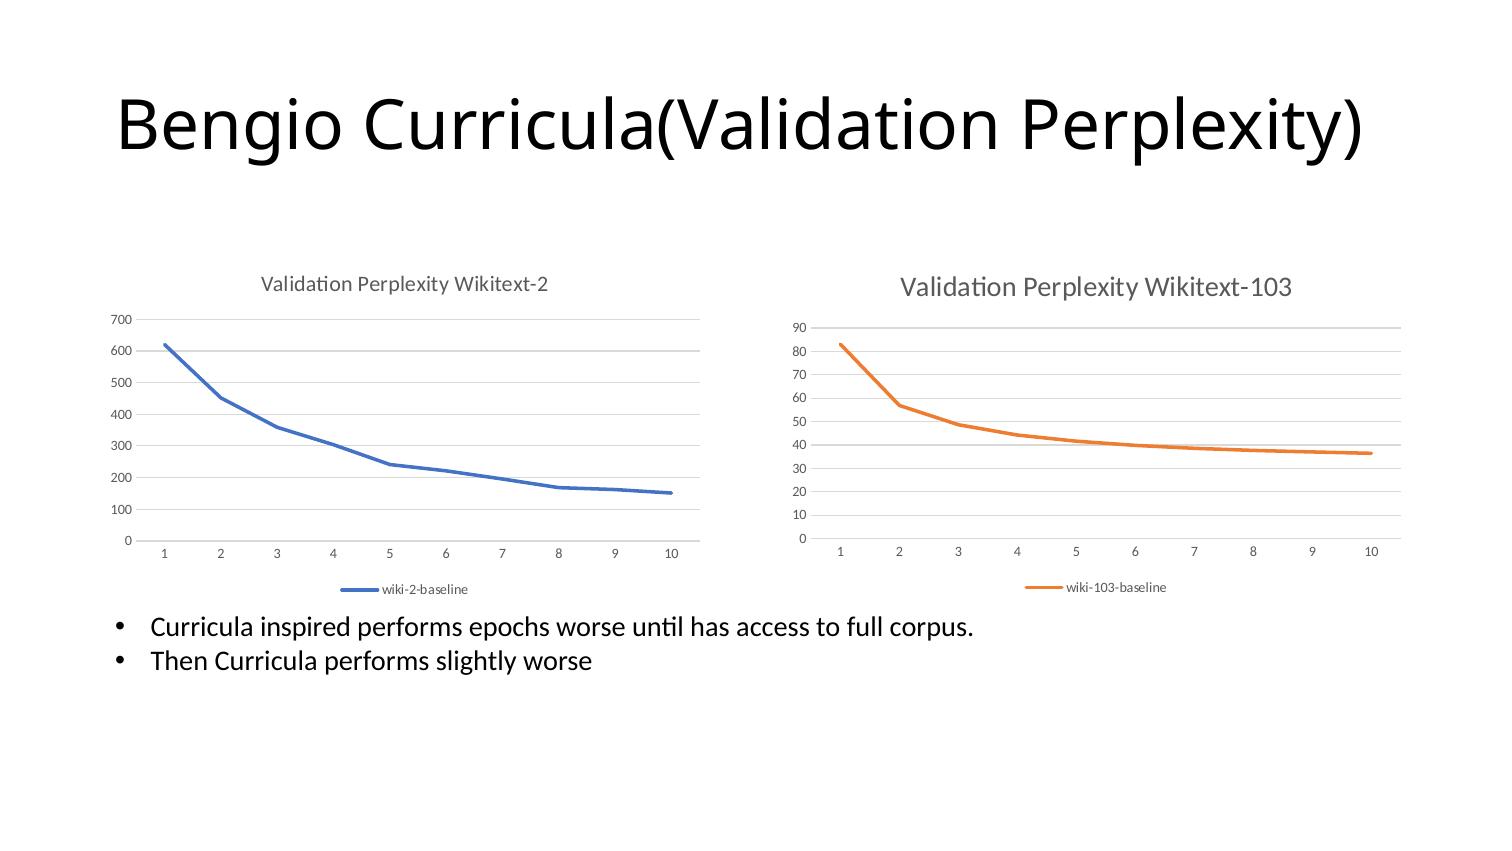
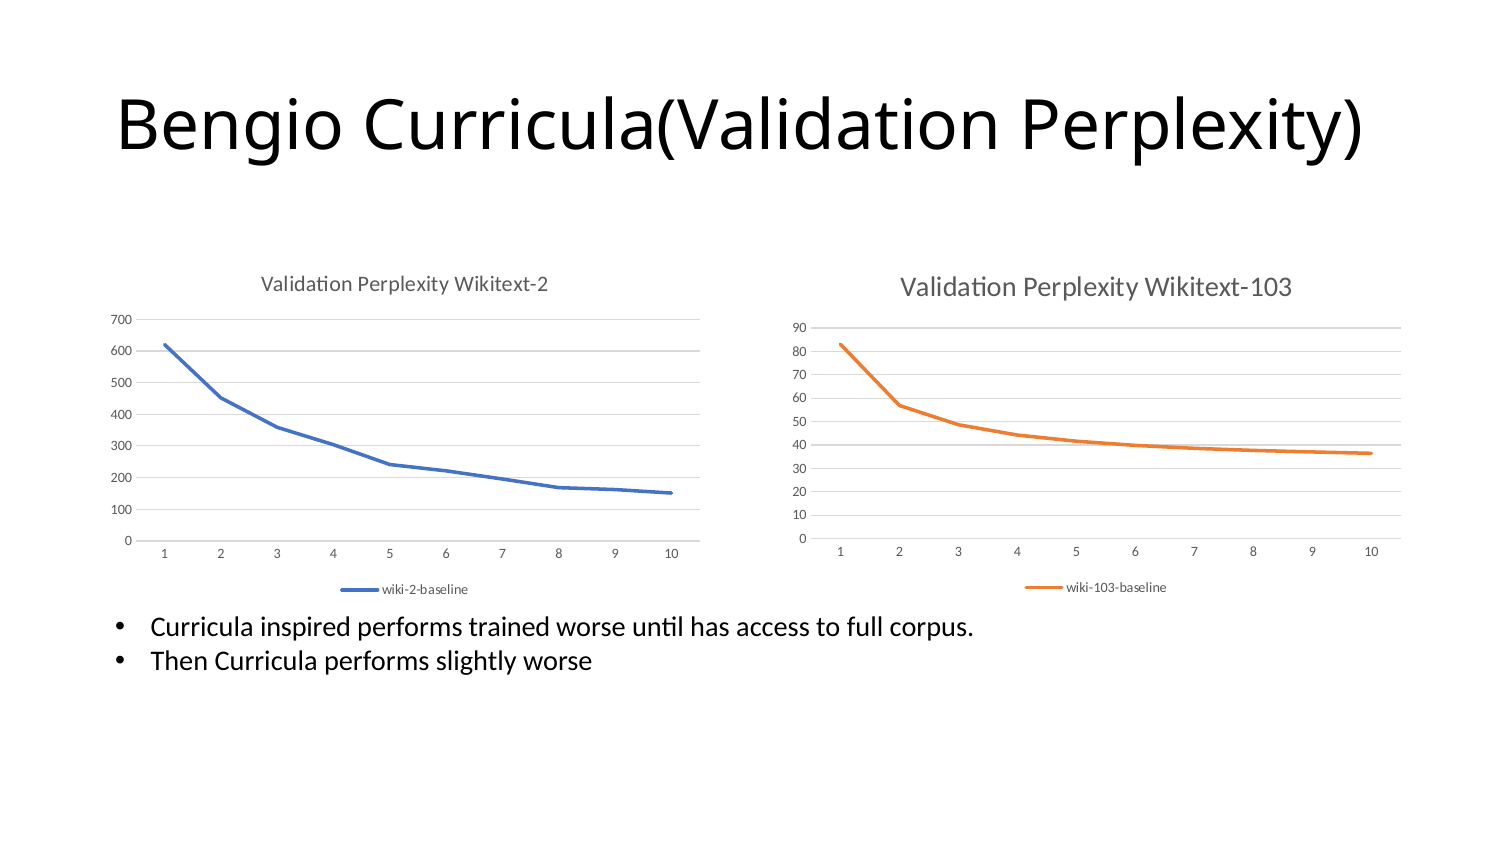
epochs: epochs -> trained
